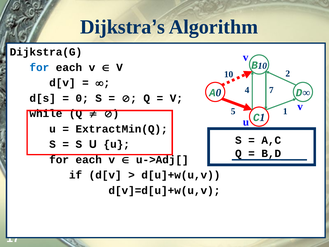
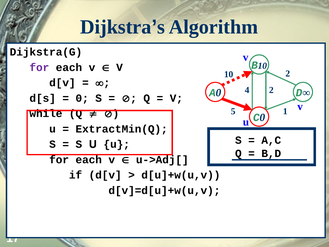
for at (39, 67) colour: blue -> purple
4 7: 7 -> 2
1 at (262, 117): 1 -> 0
